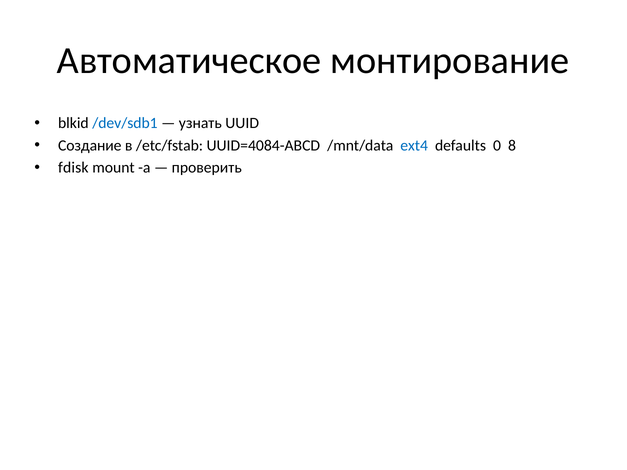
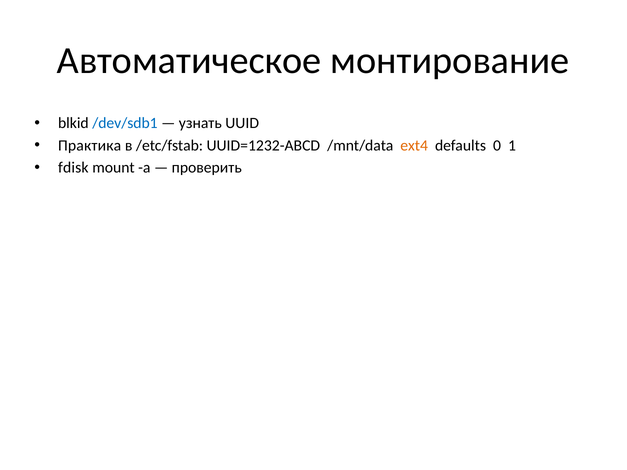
Создание: Создание -> Практика
UUID=4084-ABCD: UUID=4084-ABCD -> UUID=1232-ABCD
ext4 colour: blue -> orange
8: 8 -> 1
